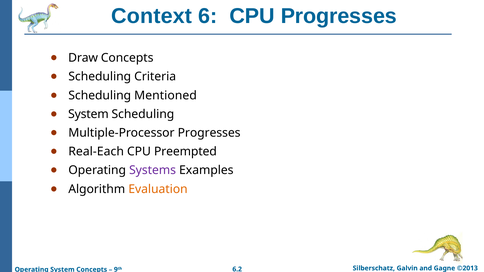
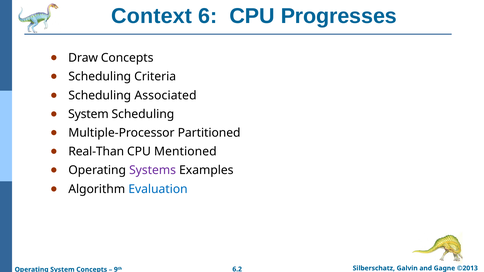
Mentioned: Mentioned -> Associated
Multiple-Processor Progresses: Progresses -> Partitioned
Real-Each: Real-Each -> Real-Than
Preempted: Preempted -> Mentioned
Evaluation colour: orange -> blue
